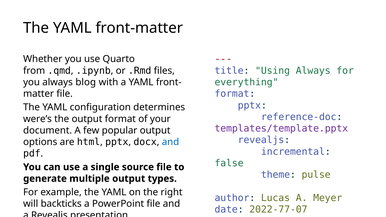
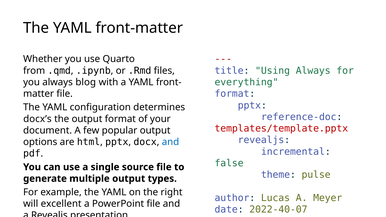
were’s: were’s -> docx’s
templates/template.pptx colour: purple -> red
backticks: backticks -> excellent
2022-77-07: 2022-77-07 -> 2022-40-07
